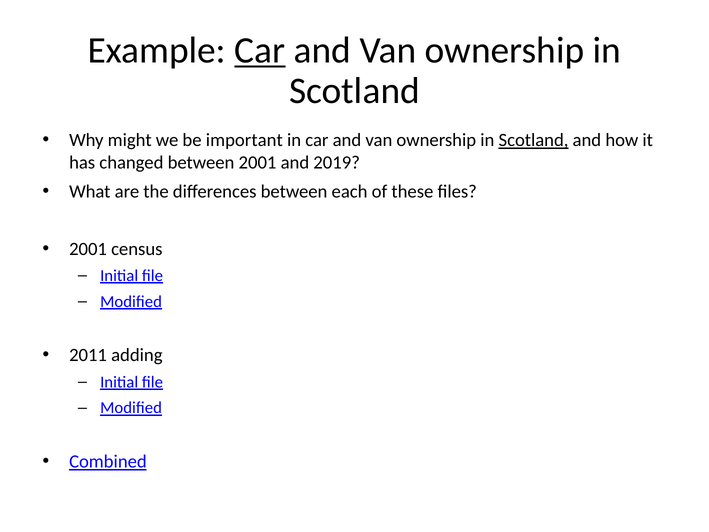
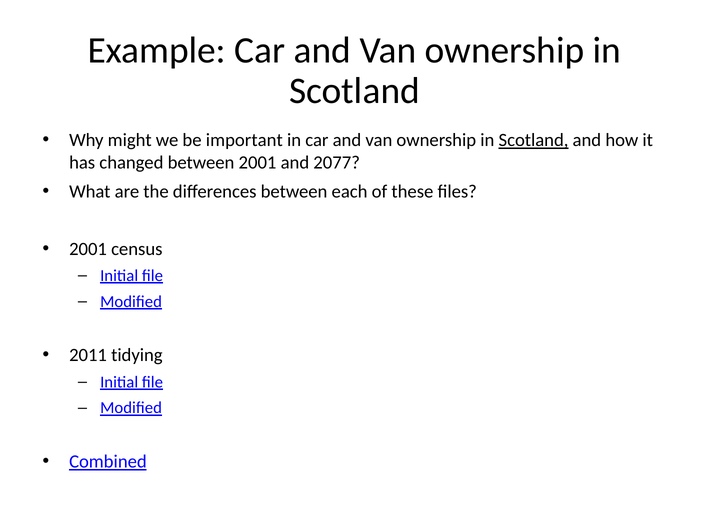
Car at (260, 50) underline: present -> none
2019: 2019 -> 2077
adding: adding -> tidying
